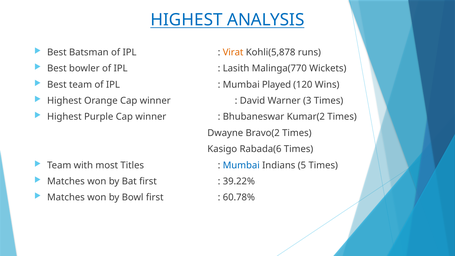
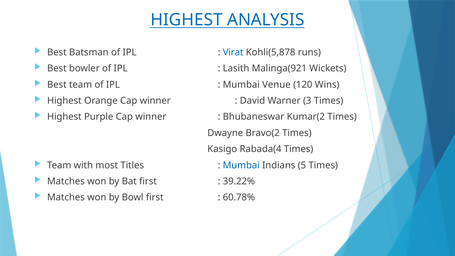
Virat colour: orange -> blue
Malinga(770: Malinga(770 -> Malinga(921
Played: Played -> Venue
Rabada(6: Rabada(6 -> Rabada(4
